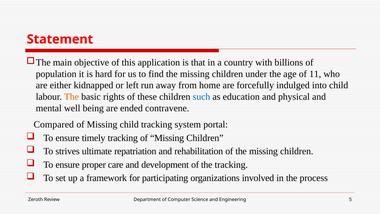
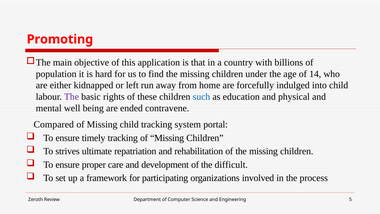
Statement: Statement -> Promoting
11: 11 -> 14
The at (72, 97) colour: orange -> purple
the tracking: tracking -> difficult
